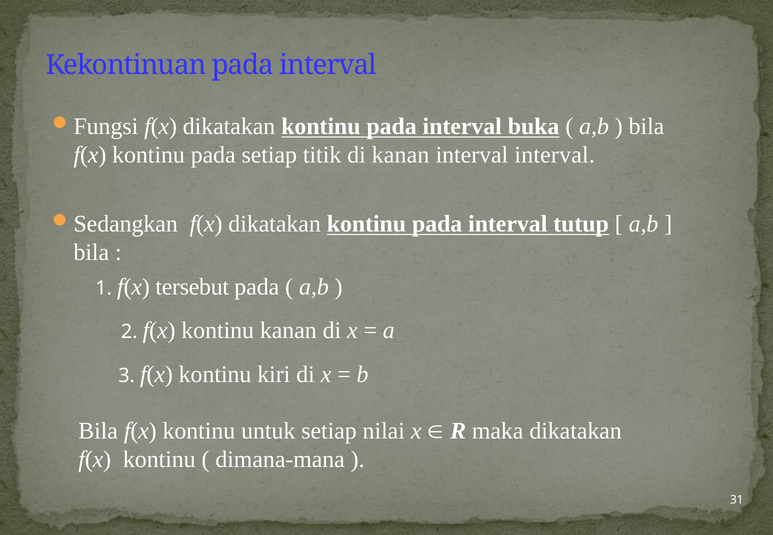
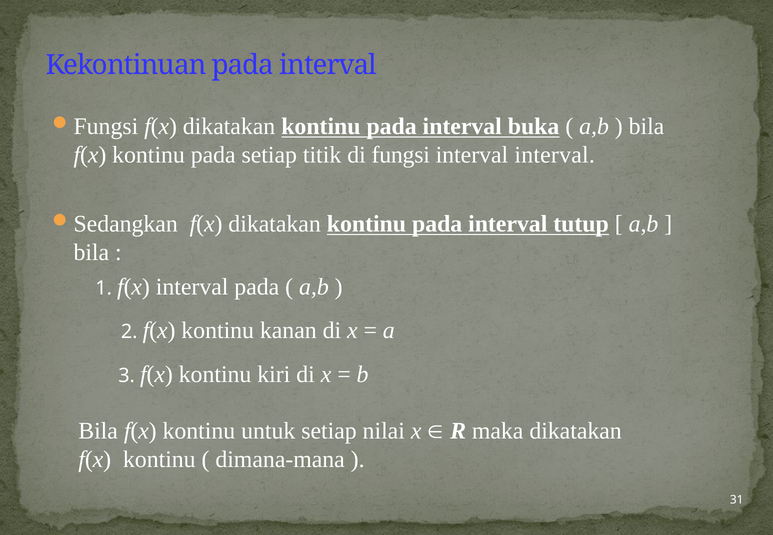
di kanan: kanan -> fungsi
f(x tersebut: tersebut -> interval
